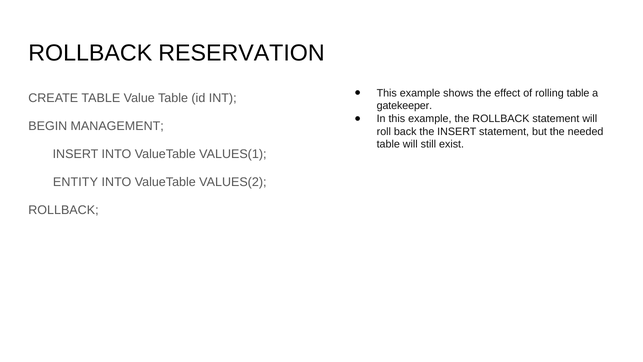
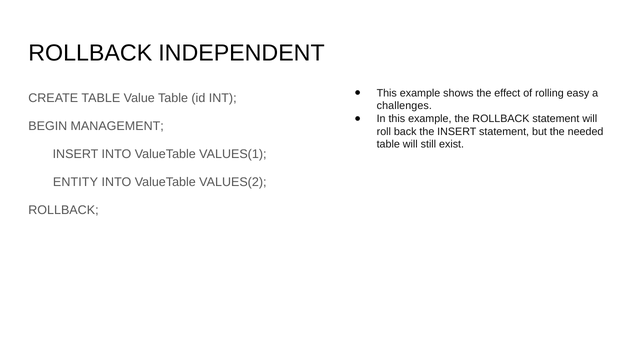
RESERVATION: RESERVATION -> INDEPENDENT
rolling table: table -> easy
gatekeeper: gatekeeper -> challenges
